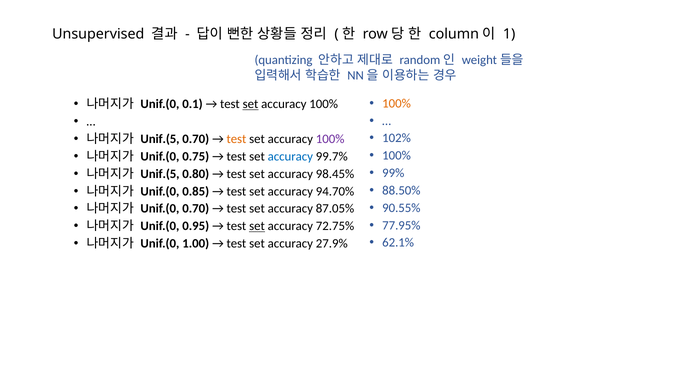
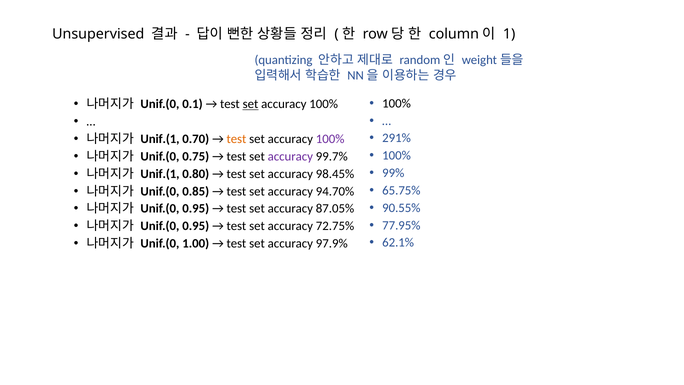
100% at (397, 103) colour: orange -> black
102%: 102% -> 291%
Unif.(5 at (160, 139): Unif.(5 -> Unif.(1
accuracy at (290, 156) colour: blue -> purple
Unif.(5 at (160, 174): Unif.(5 -> Unif.(1
88.50%: 88.50% -> 65.75%
0.70 at (196, 209): 0.70 -> 0.95
set at (257, 226) underline: present -> none
27.9%: 27.9% -> 97.9%
